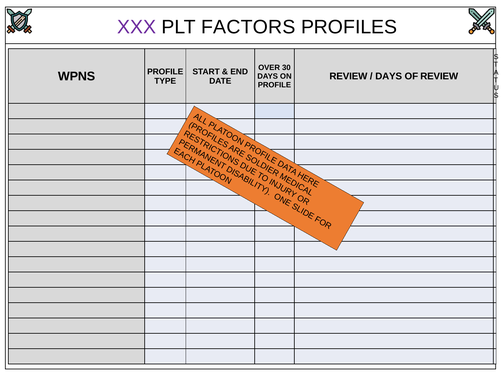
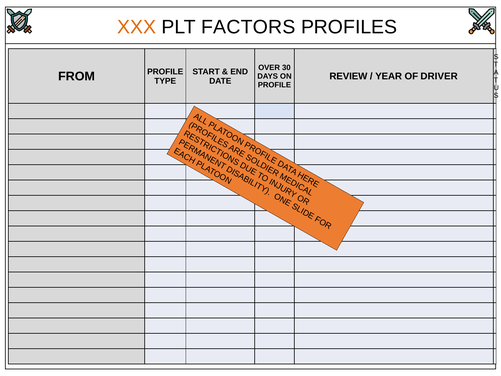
XXX colour: purple -> orange
WPNS: WPNS -> FROM
DAYS at (389, 76): DAYS -> YEAR
OF REVIEW: REVIEW -> DRIVER
